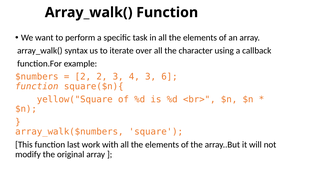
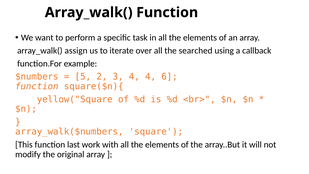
syntax: syntax -> assign
character: character -> searched
2 at (83, 77): 2 -> 5
4 3: 3 -> 4
